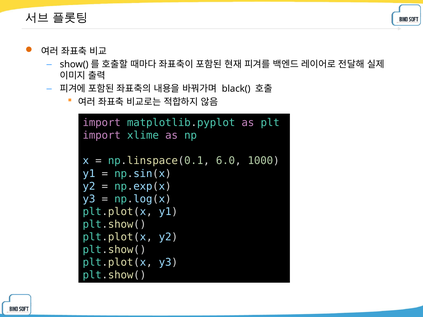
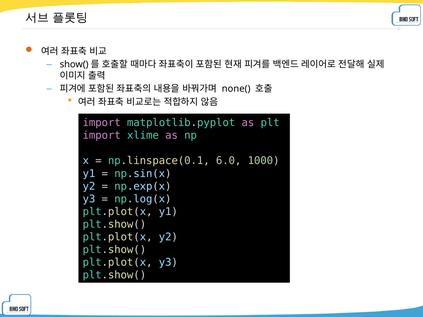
black(: black( -> none(
